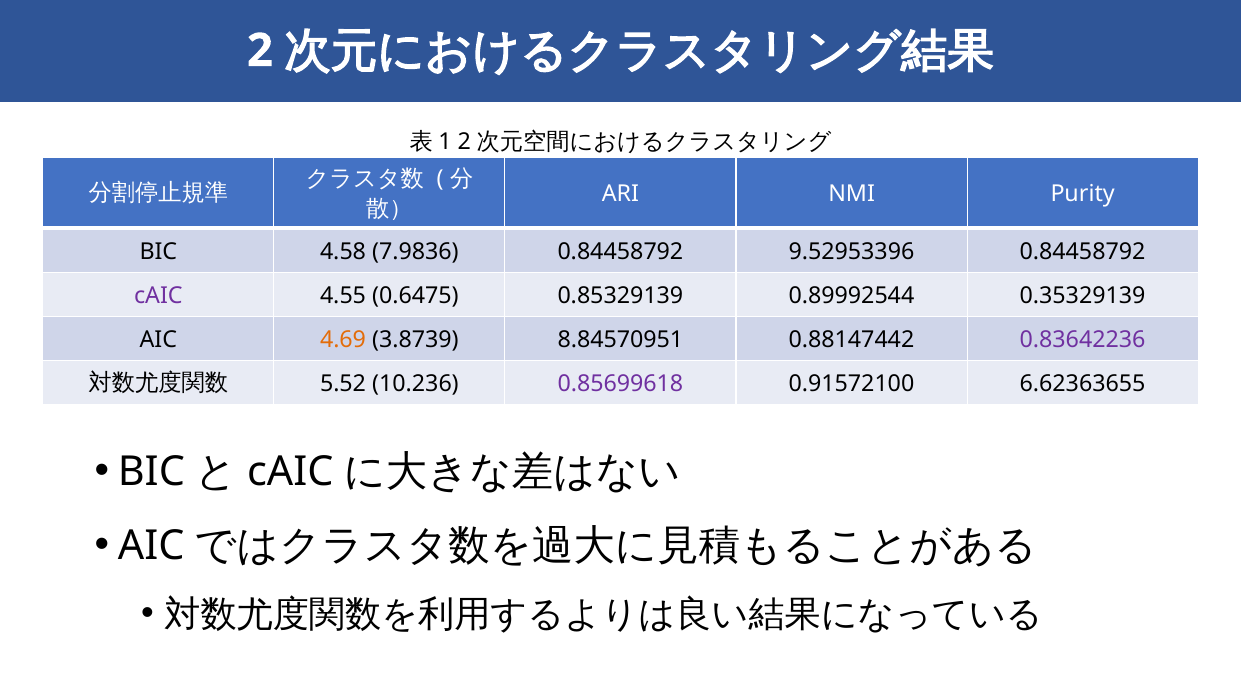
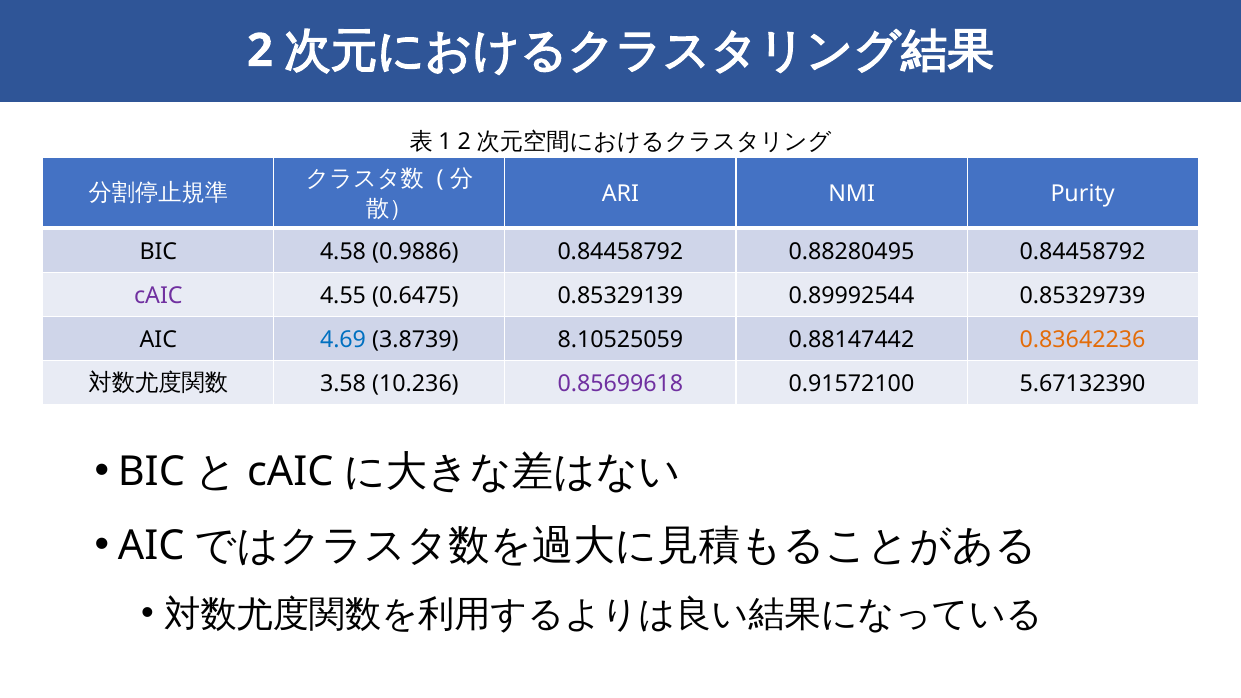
7.9836: 7.9836 -> 0.9886
9.52953396: 9.52953396 -> 0.88280495
0.35329139: 0.35329139 -> 0.85329739
4.69 colour: orange -> blue
8.84570951: 8.84570951 -> 8.10525059
0.83642236 colour: purple -> orange
5.52: 5.52 -> 3.58
6.62363655: 6.62363655 -> 5.67132390
